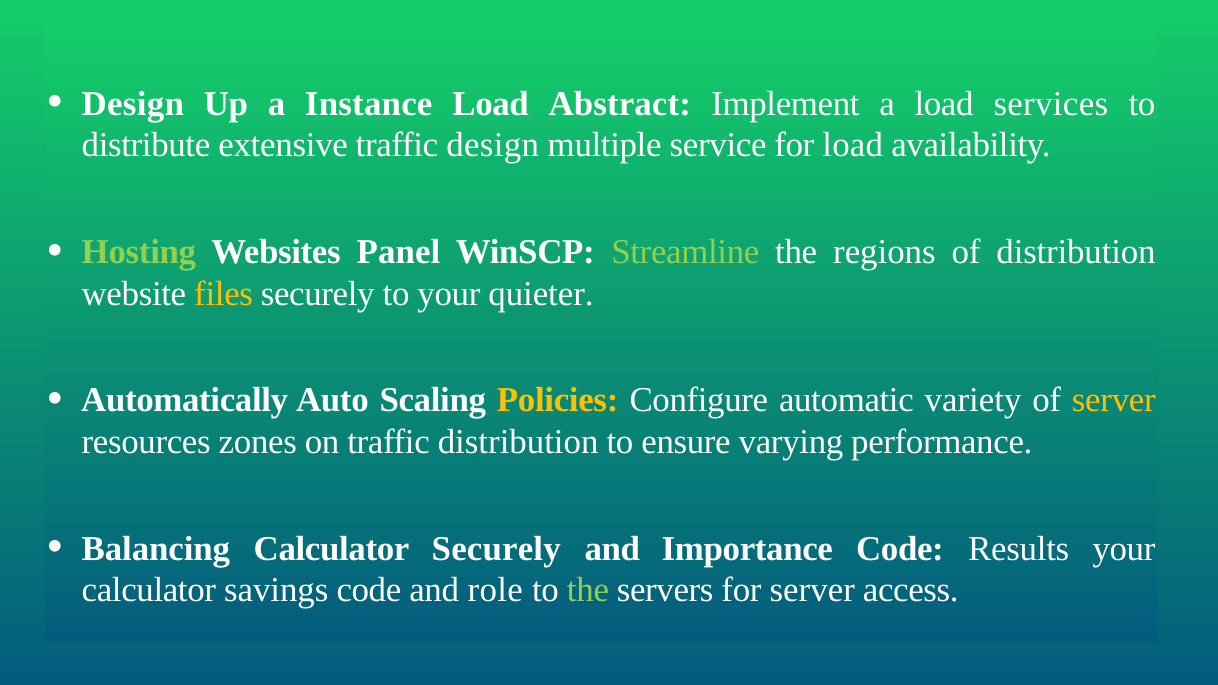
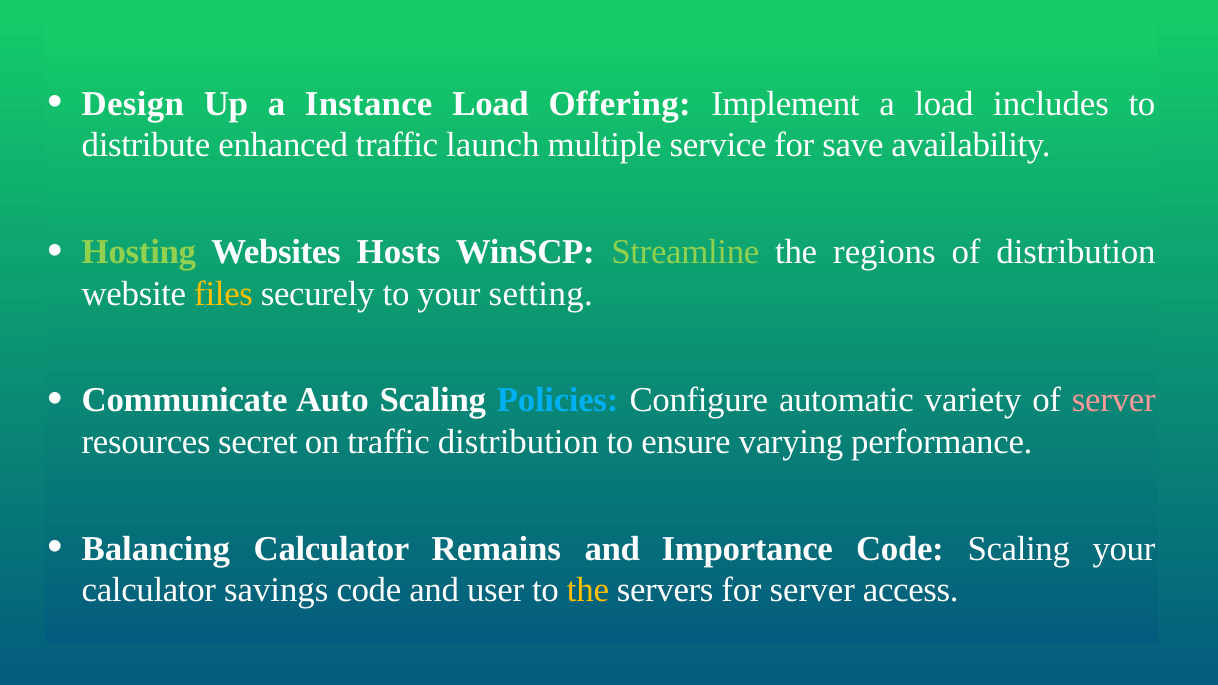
Abstract: Abstract -> Offering
services: services -> includes
extensive: extensive -> enhanced
traffic design: design -> launch
for load: load -> save
Panel: Panel -> Hosts
quieter: quieter -> setting
Automatically: Automatically -> Communicate
Policies colour: yellow -> light blue
server at (1114, 400) colour: yellow -> pink
zones: zones -> secret
Calculator Securely: Securely -> Remains
Code Results: Results -> Scaling
role: role -> user
the at (588, 590) colour: light green -> yellow
